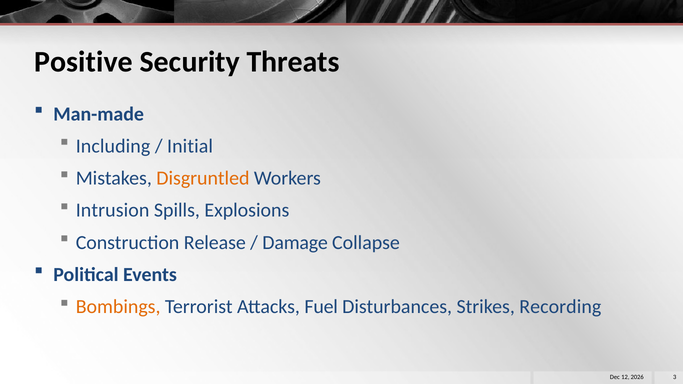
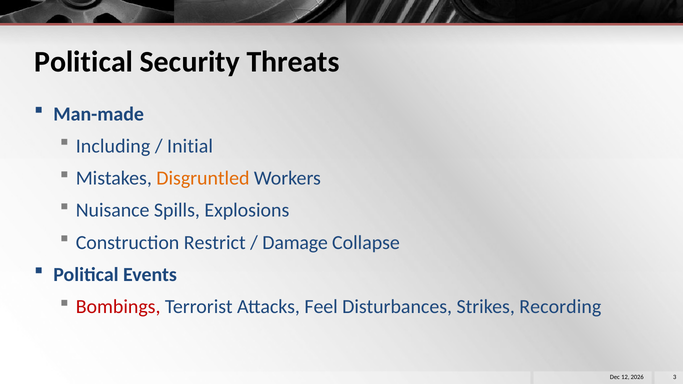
Positive at (84, 62): Positive -> Political
Intrusion: Intrusion -> Nuisance
Release: Release -> Restrict
Bombings colour: orange -> red
Fuel: Fuel -> Feel
